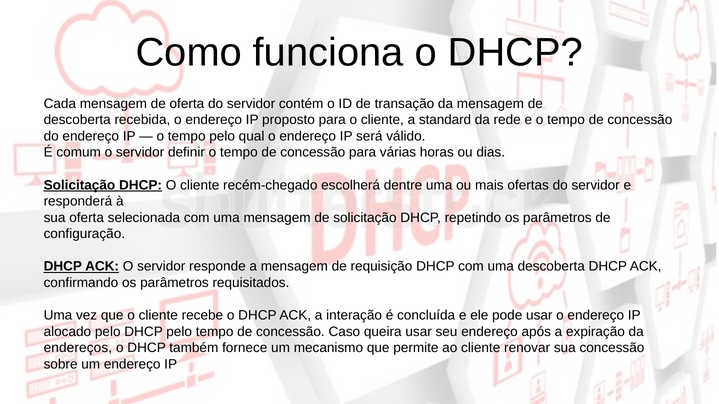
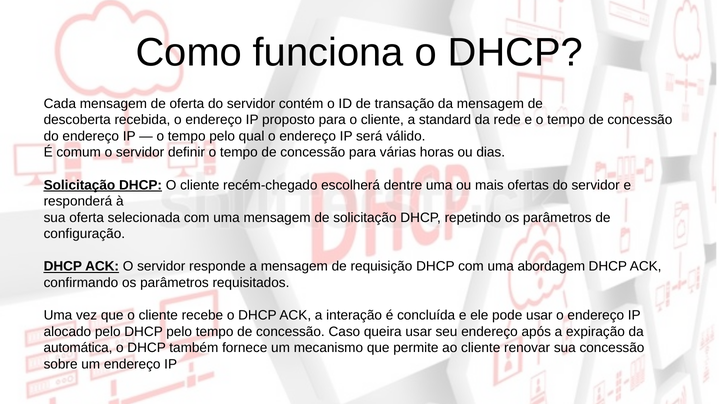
uma descoberta: descoberta -> abordagem
endereços: endereços -> automática
